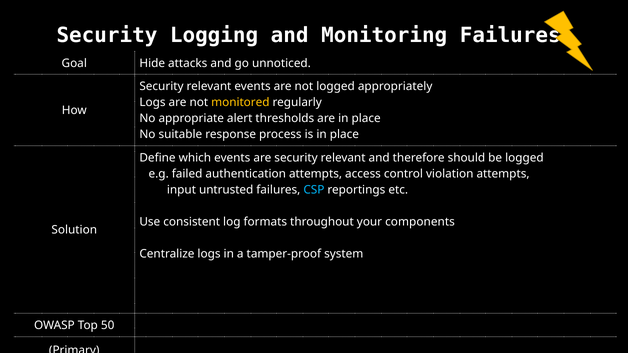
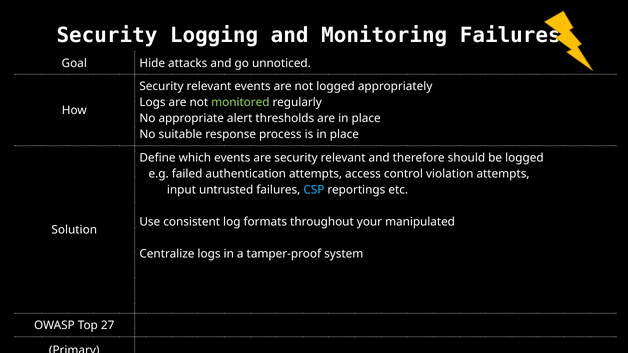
monitored colour: yellow -> light green
components: components -> manipulated
50: 50 -> 27
